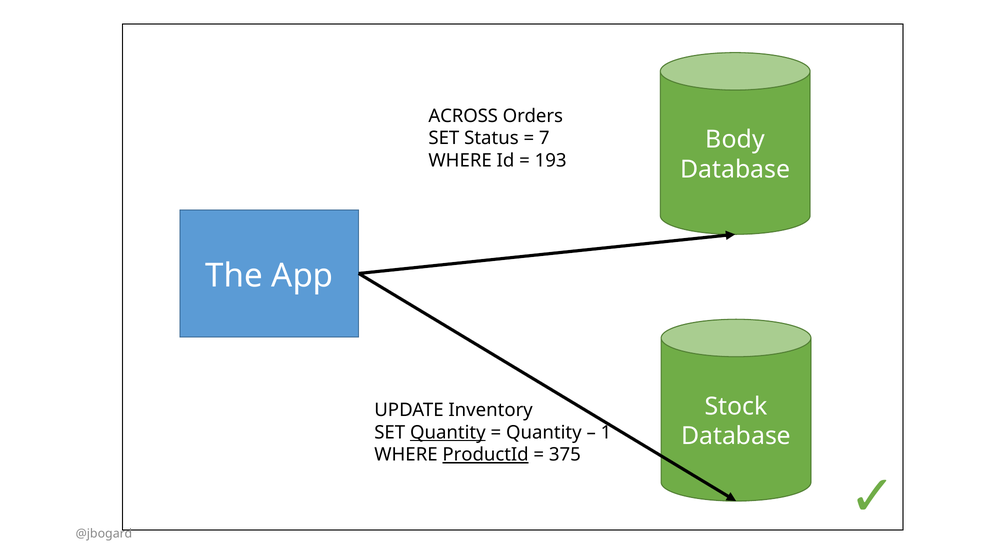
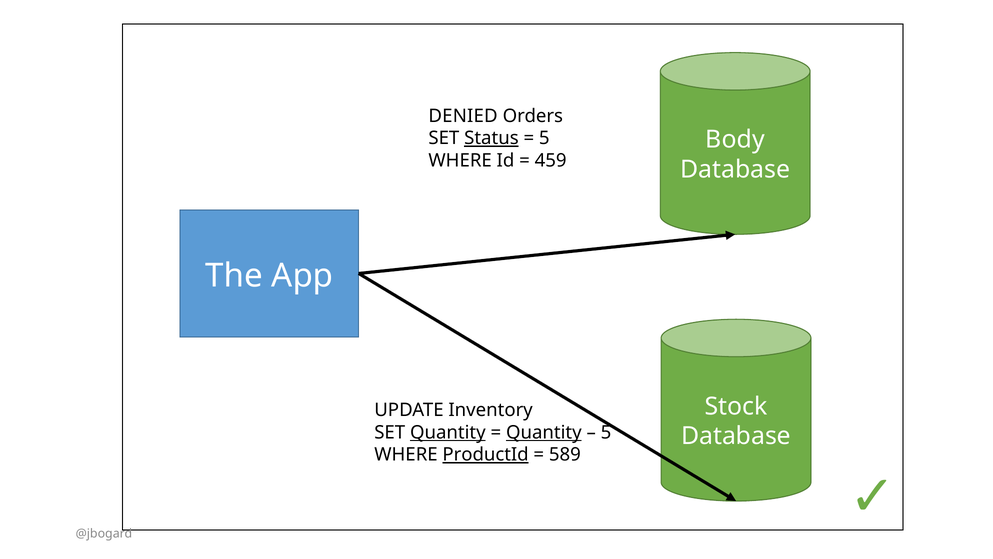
ACROSS: ACROSS -> DENIED
Status underline: none -> present
7 at (544, 138): 7 -> 5
193: 193 -> 459
Quantity at (544, 432) underline: none -> present
1 at (606, 432): 1 -> 5
375: 375 -> 589
